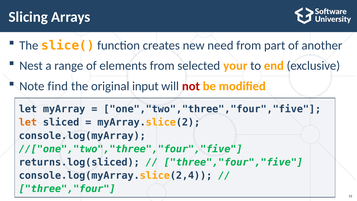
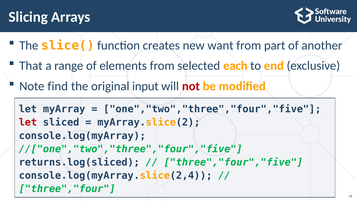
need: need -> want
Nest: Nest -> That
your: your -> each
let at (28, 122) colour: orange -> red
